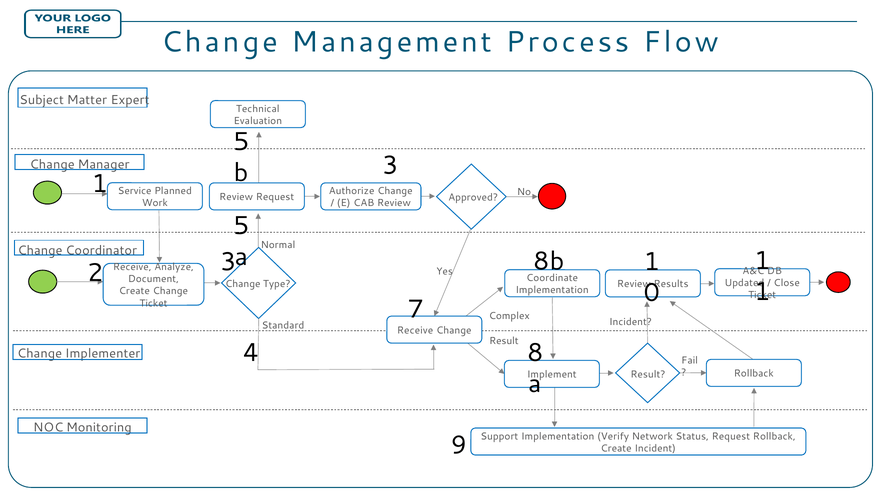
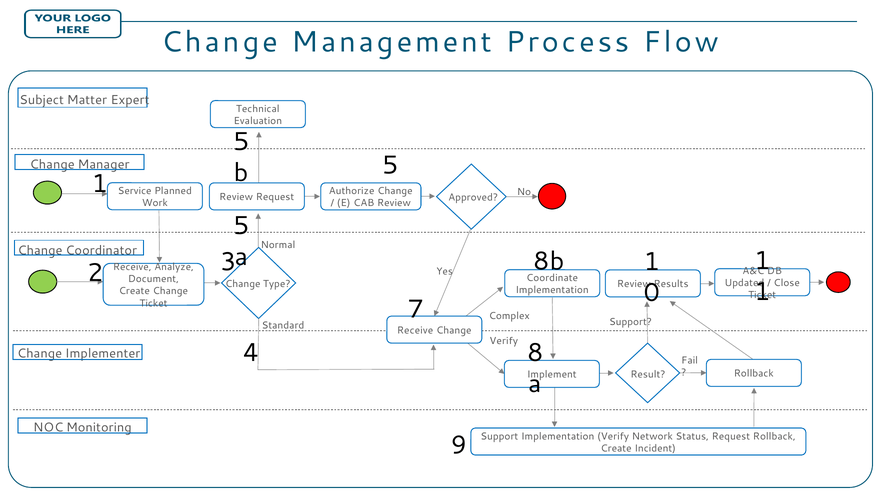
3 at (390, 165): 3 -> 5
Incident at (630, 322): Incident -> Support
Result at (504, 341): Result -> Verify
